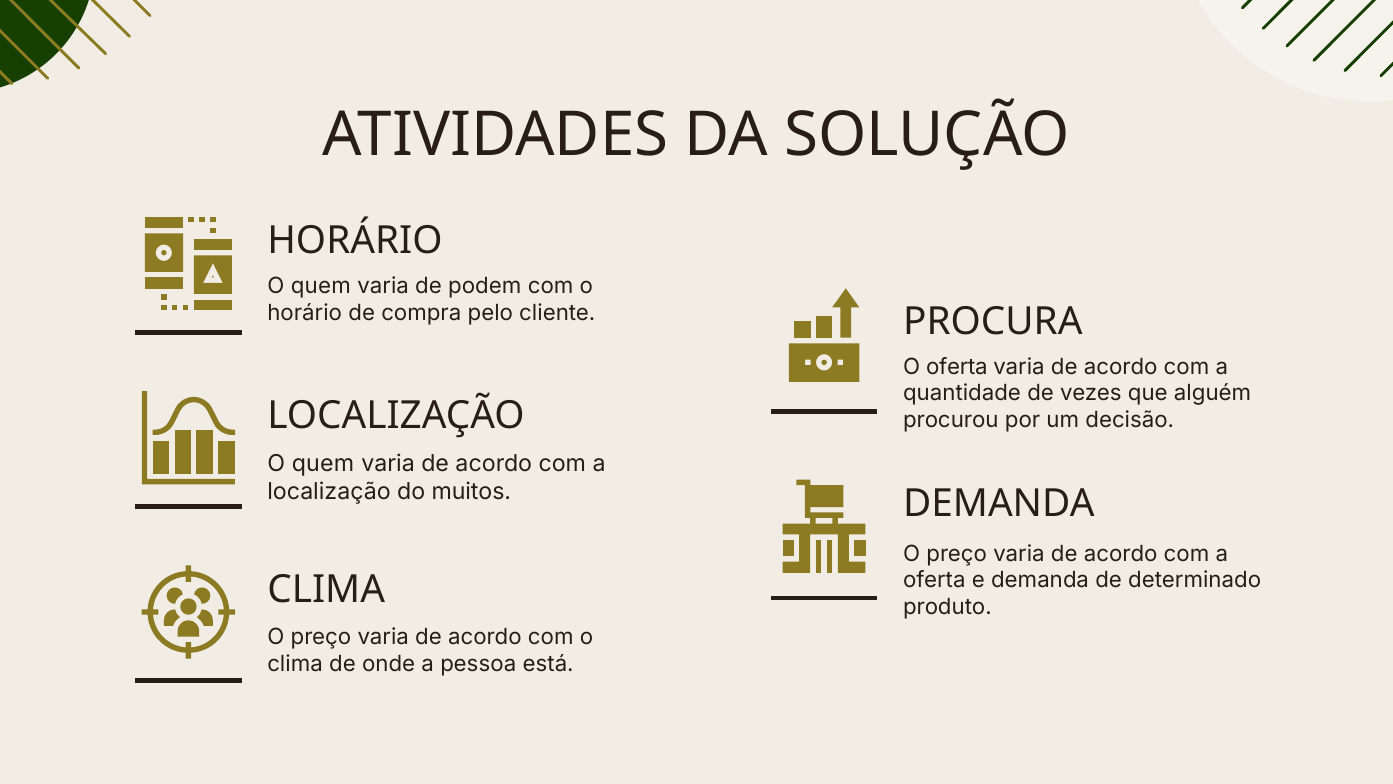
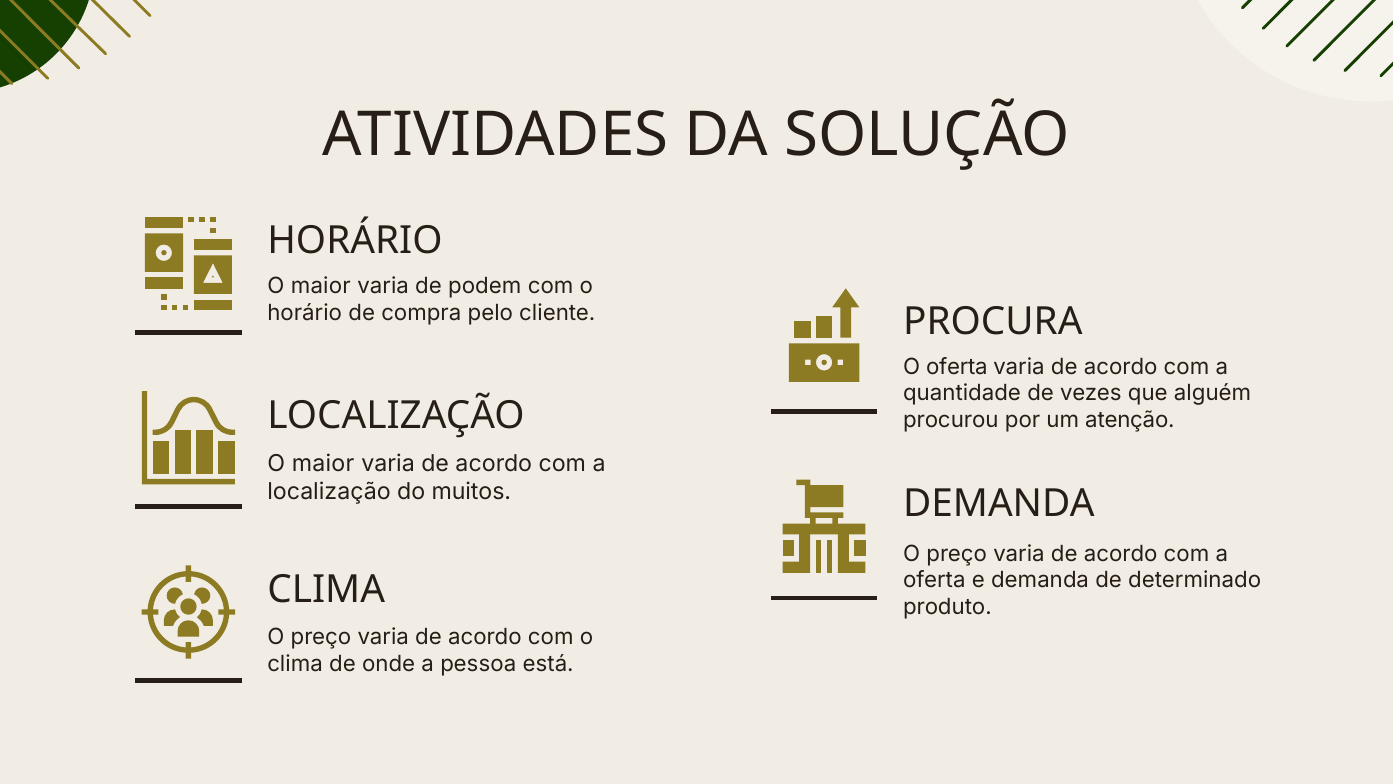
quem at (321, 286): quem -> maior
decisão: decisão -> atenção
quem at (323, 463): quem -> maior
